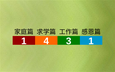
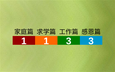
1 4: 4 -> 1
3 1: 1 -> 3
